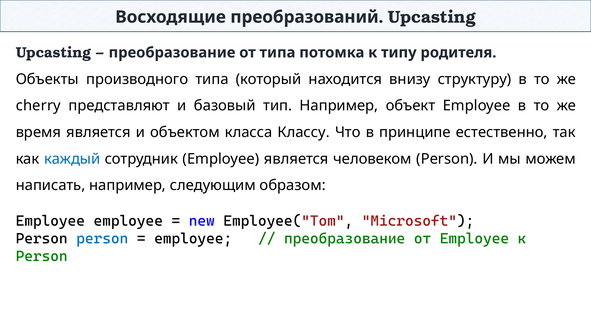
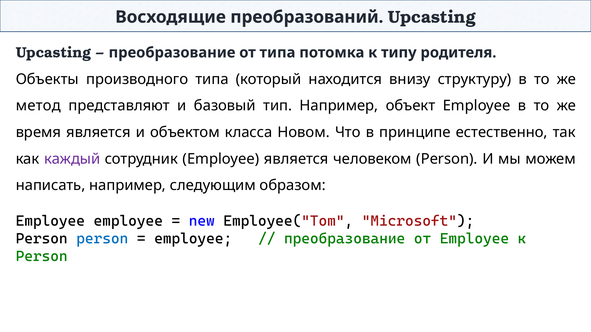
cherry: cherry -> метод
Классу: Классу -> Новом
каждый colour: blue -> purple
